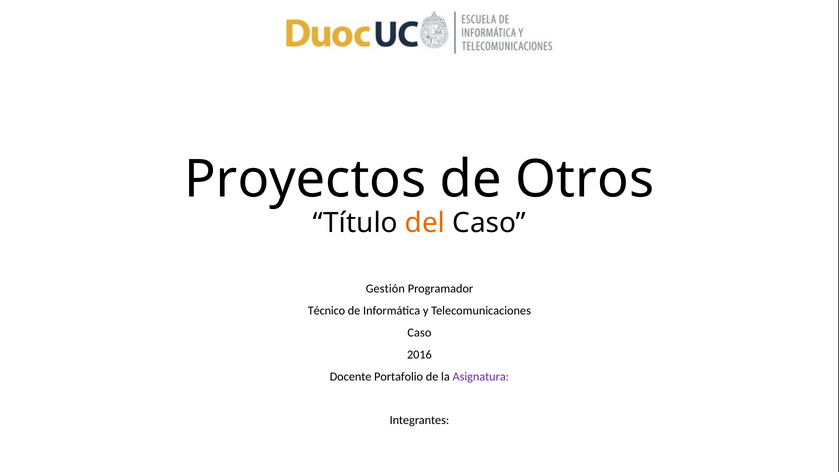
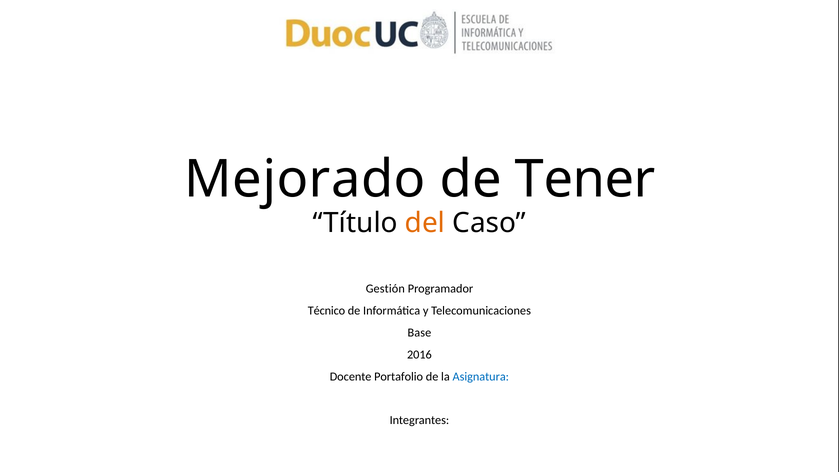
Proyectos: Proyectos -> Mejorado
Otros: Otros -> Tener
Caso at (419, 332): Caso -> Base
Asignatura colour: purple -> blue
